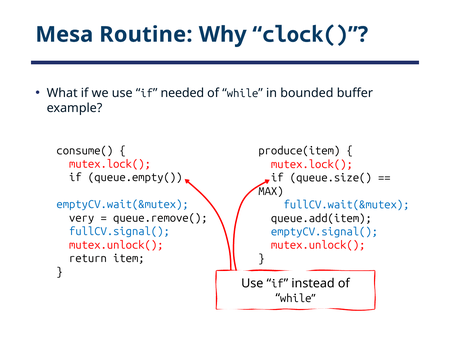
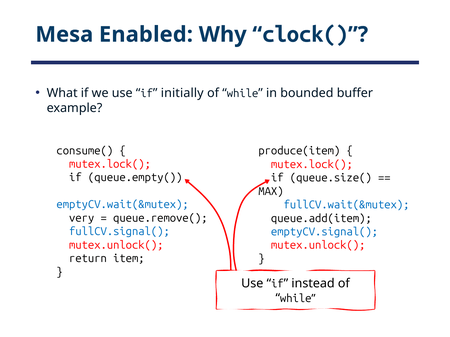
Routine: Routine -> Enabled
needed: needed -> initially
